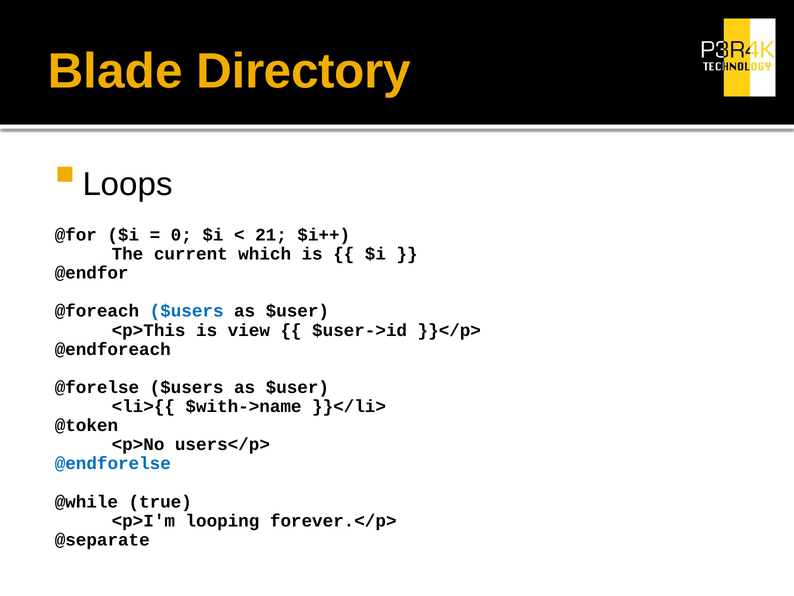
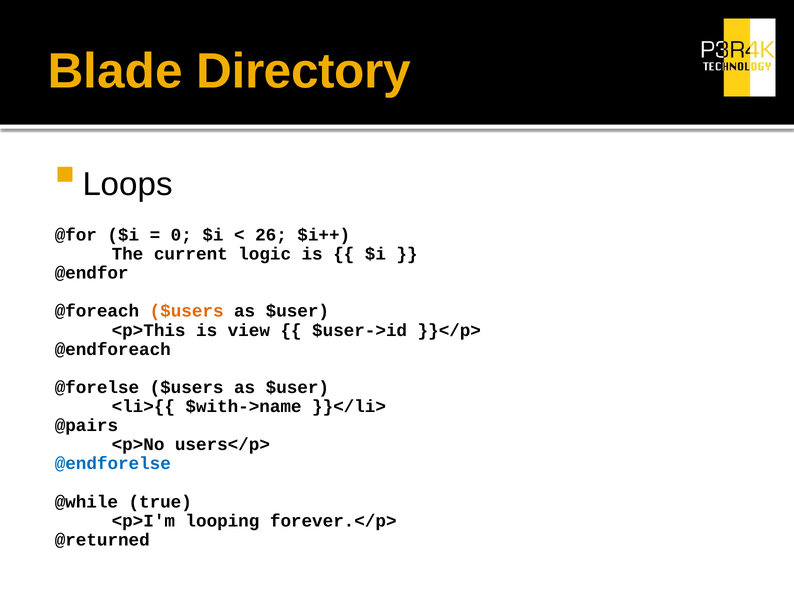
21: 21 -> 26
which: which -> logic
$users at (187, 311) colour: blue -> orange
@token: @token -> @pairs
@separate: @separate -> @returned
